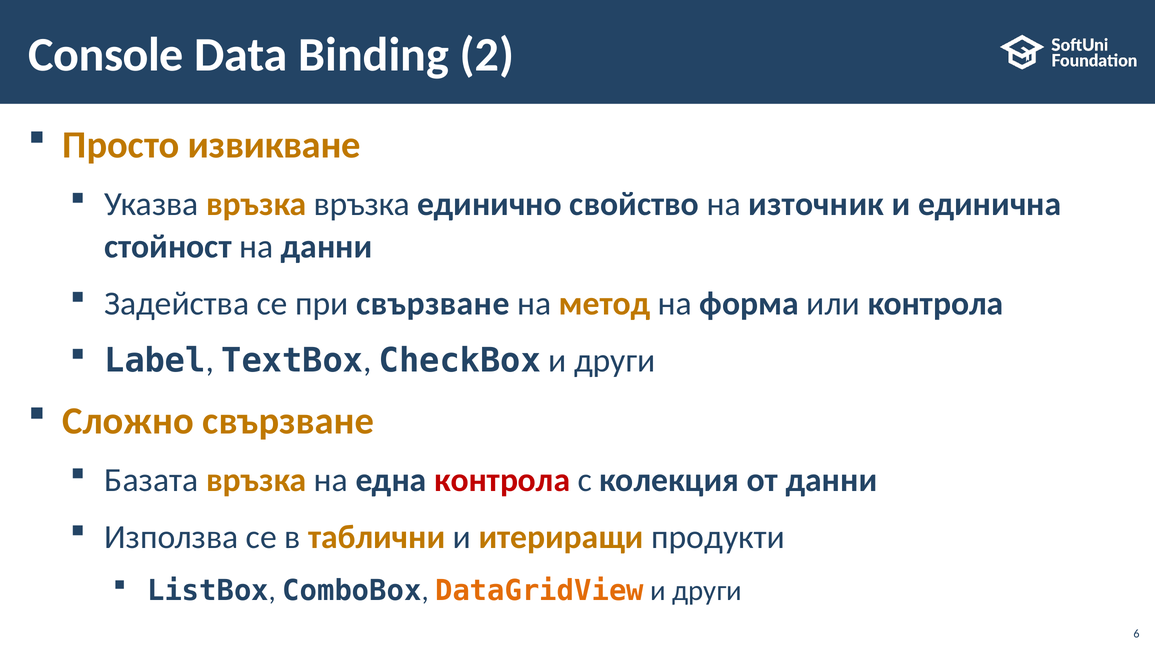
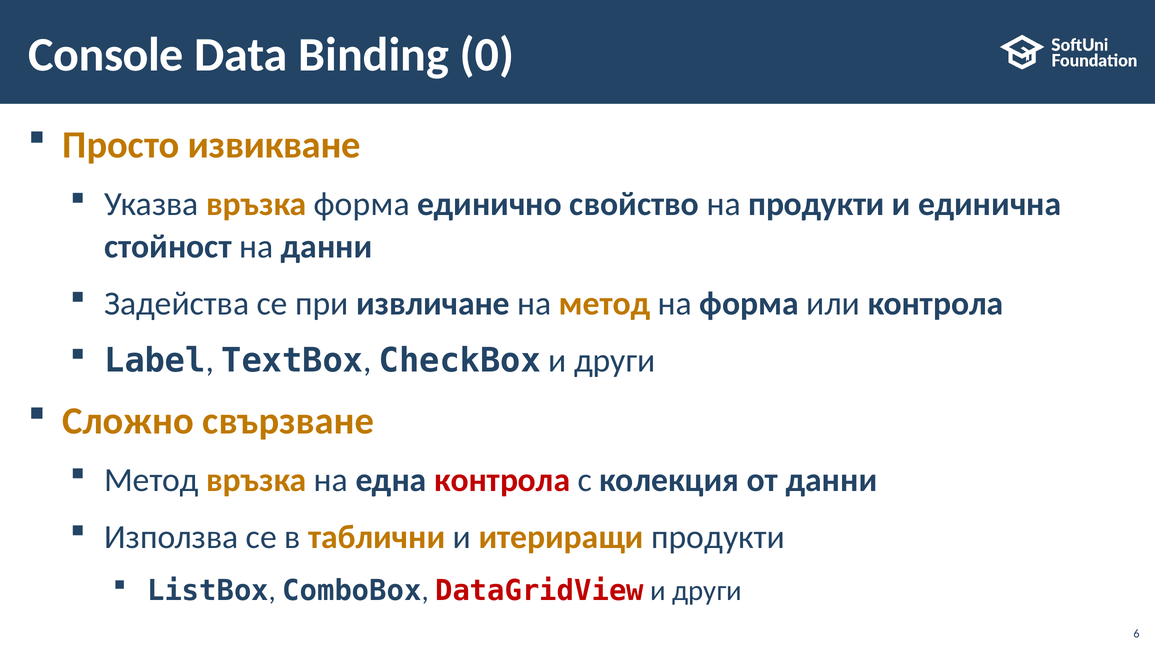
2: 2 -> 0
връзка връзка: връзка -> форма
на източник: източник -> продукти
при свързване: свързване -> извличане
Базата at (151, 480): Базата -> Метод
DataGridView colour: orange -> red
